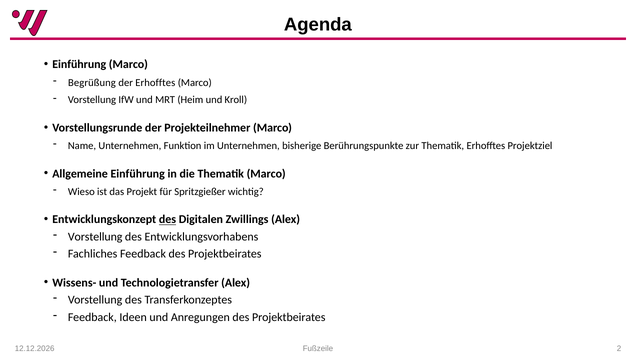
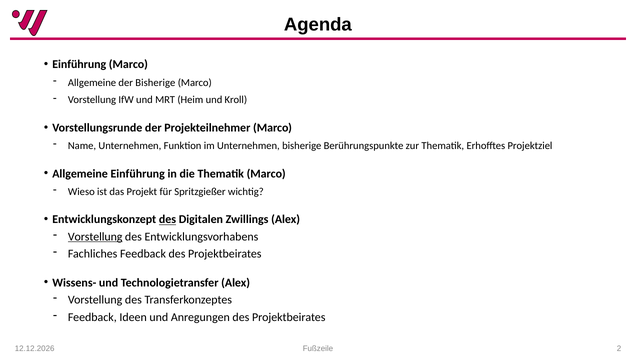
Begrüßung at (92, 82): Begrüßung -> Allgemeine
der Erhofftes: Erhofftes -> Bisherige
Vorstellung at (95, 237) underline: none -> present
